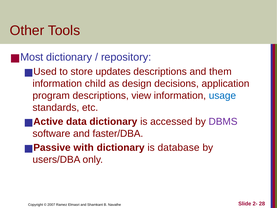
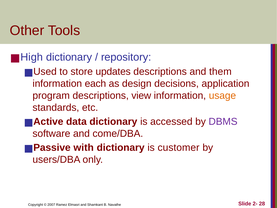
Most: Most -> High
child: child -> each
usage colour: blue -> orange
faster/DBA: faster/DBA -> come/DBA
database: database -> customer
